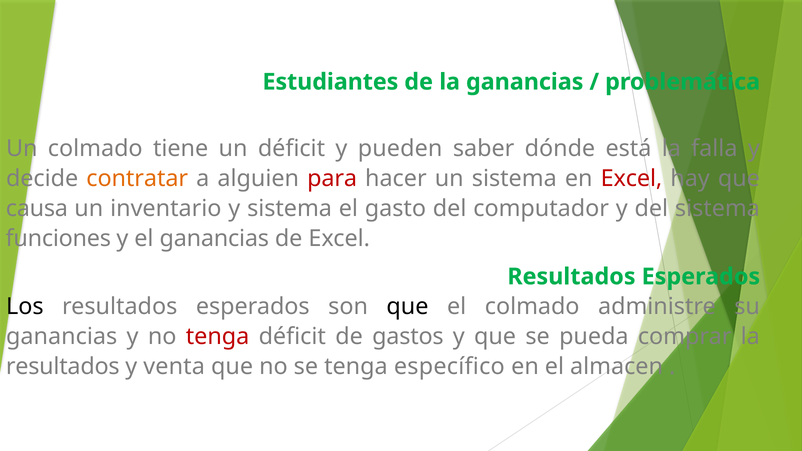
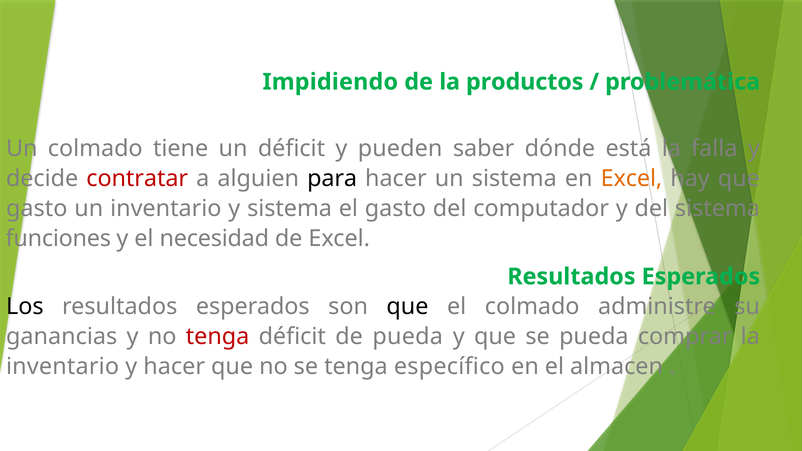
Estudiantes: Estudiantes -> Impidiendo
la ganancias: ganancias -> productos
contratar colour: orange -> red
para colour: red -> black
Excel at (631, 178) colour: red -> orange
causa at (37, 208): causa -> gasto
el ganancias: ganancias -> necesidad
de gastos: gastos -> pueda
resultados at (63, 367): resultados -> inventario
y venta: venta -> hacer
